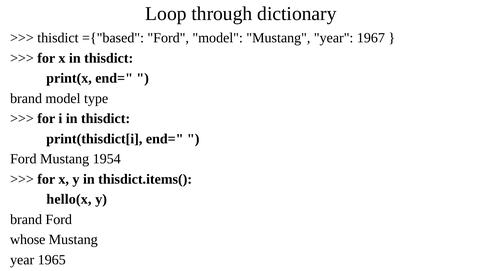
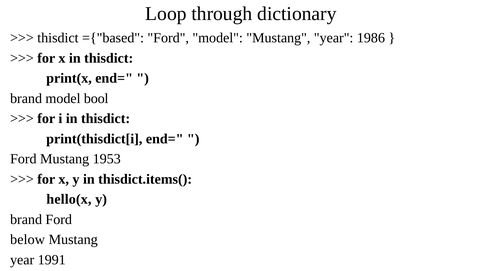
1967: 1967 -> 1986
type: type -> bool
1954: 1954 -> 1953
whose: whose -> below
1965: 1965 -> 1991
